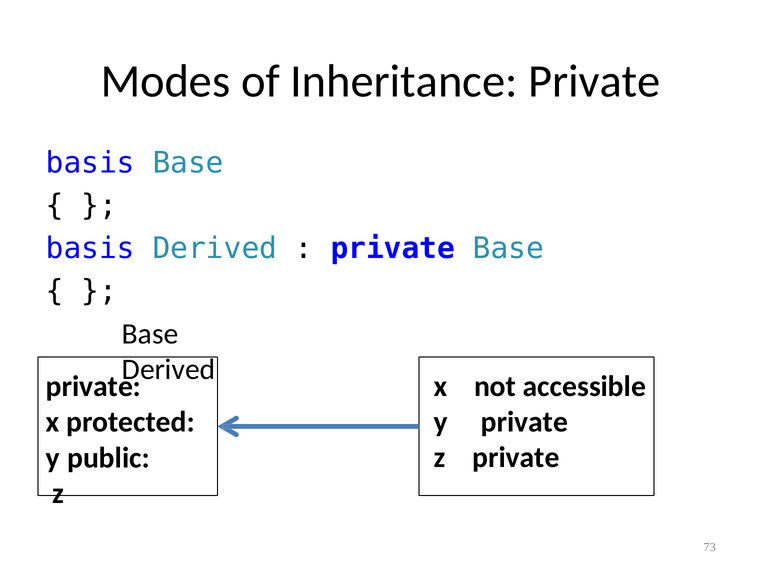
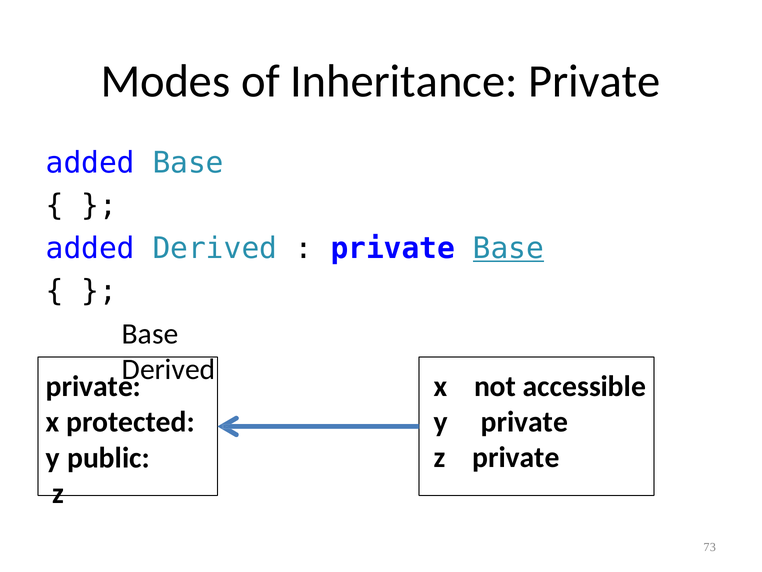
basis at (90, 163): basis -> added
basis at (90, 248): basis -> added
Base at (508, 248) underline: none -> present
